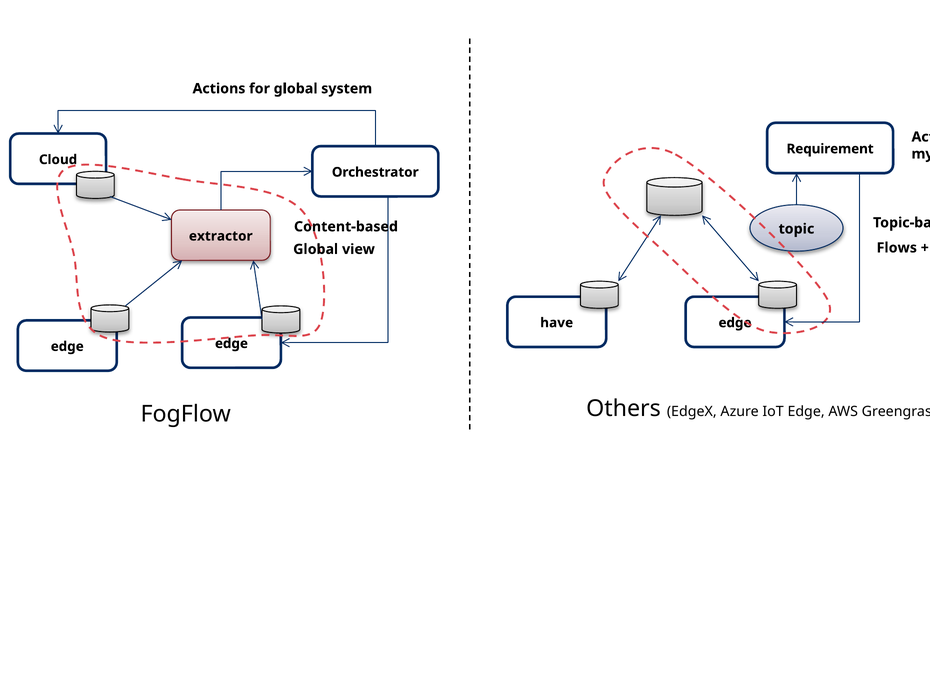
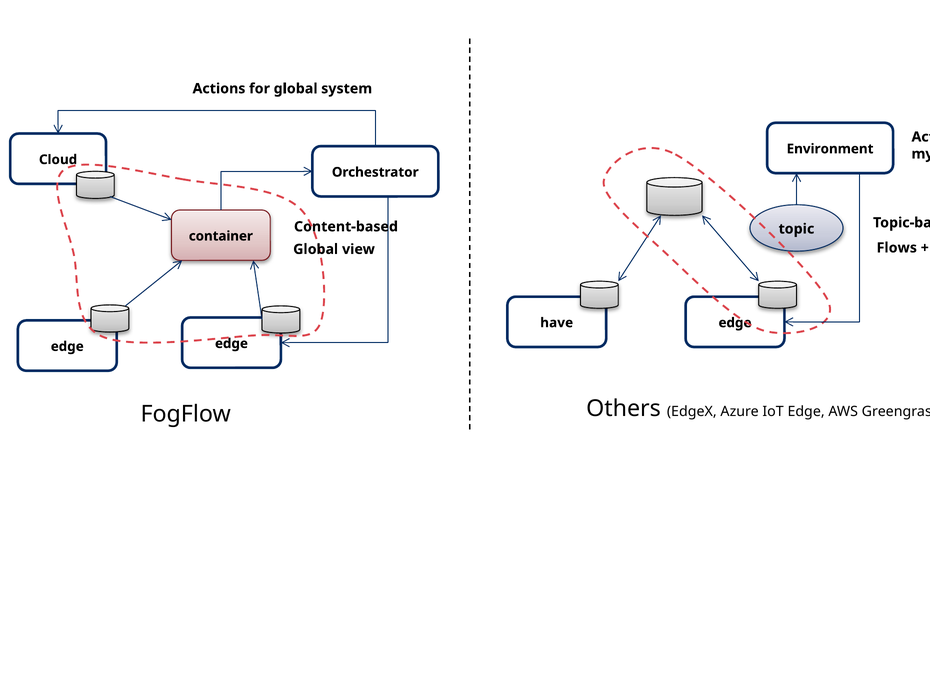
Requirement: Requirement -> Environment
extractor: extractor -> container
